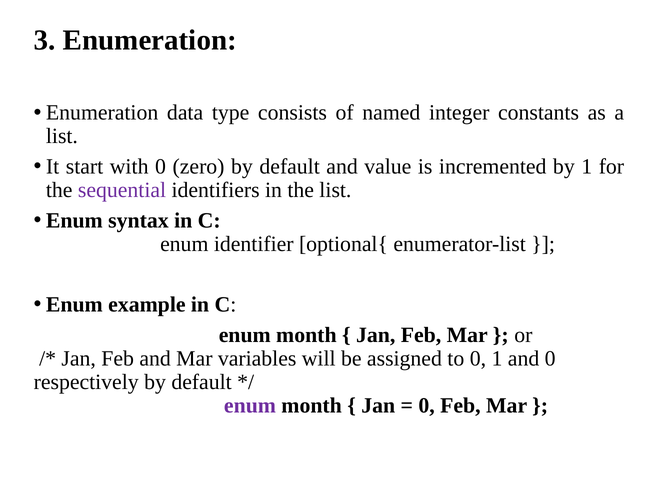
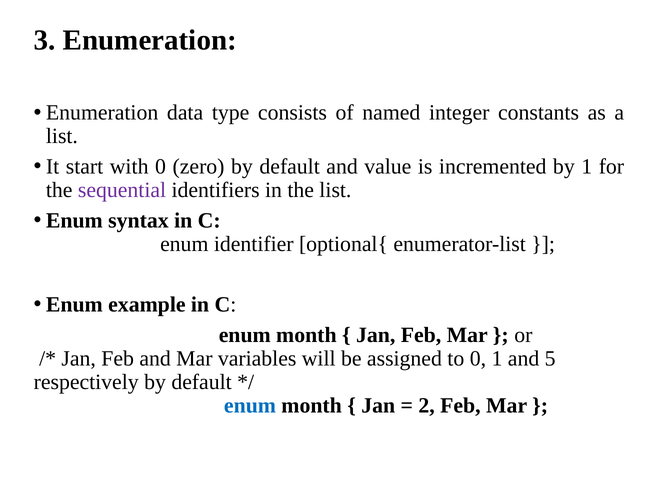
and 0: 0 -> 5
enum at (250, 405) colour: purple -> blue
0 at (427, 405): 0 -> 2
